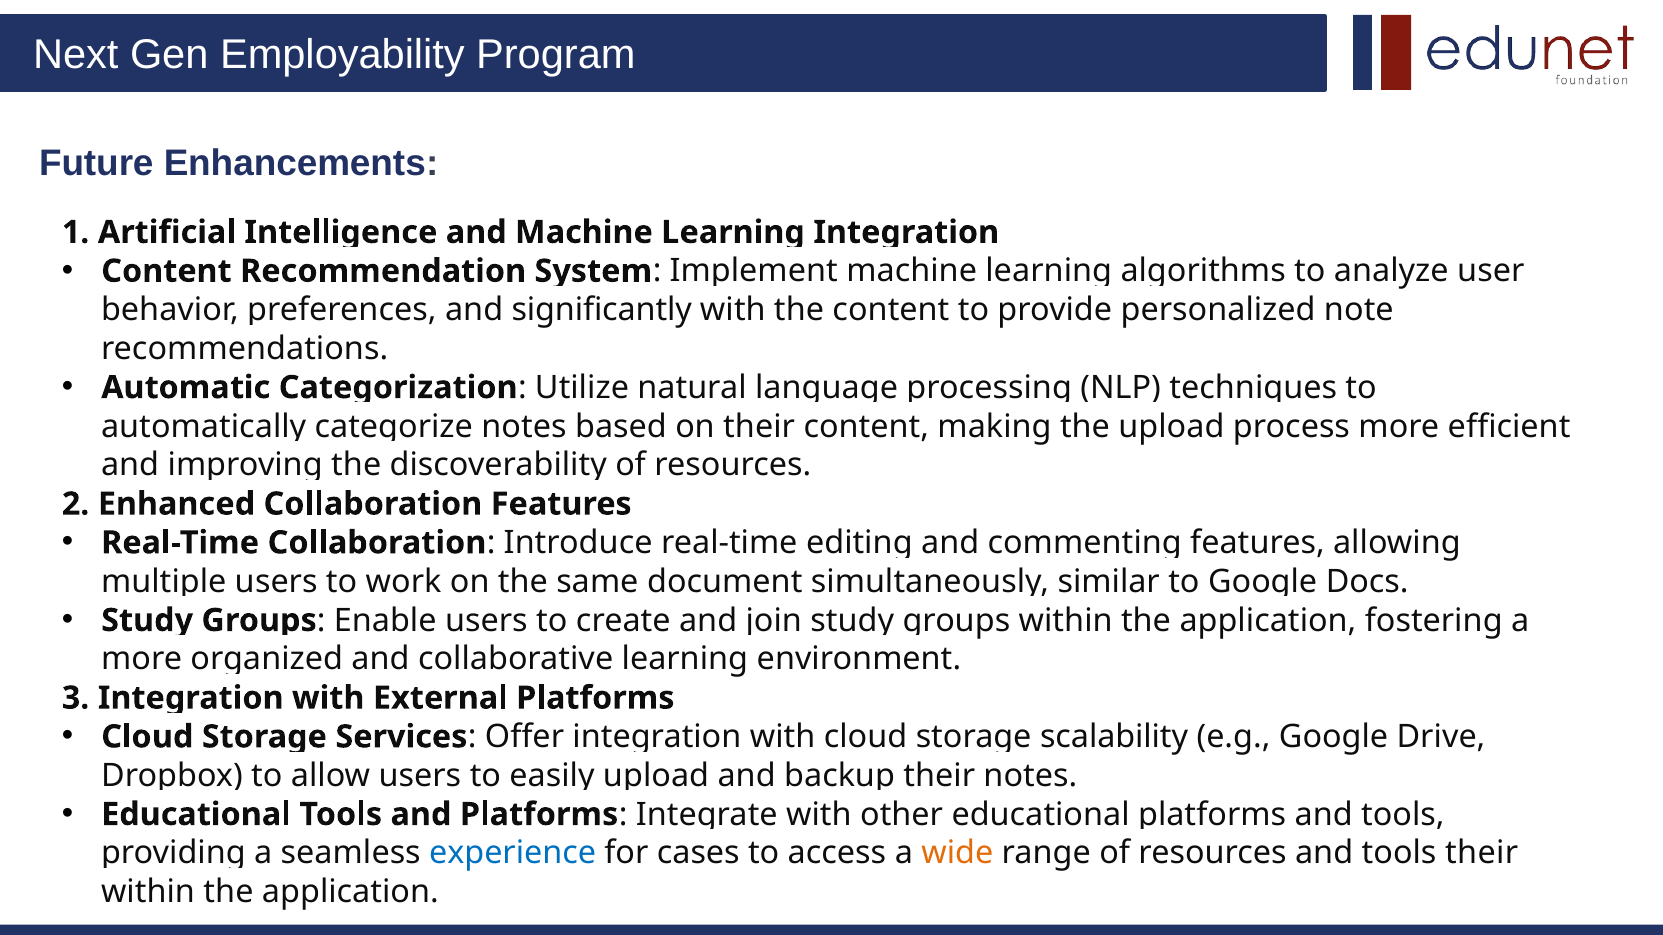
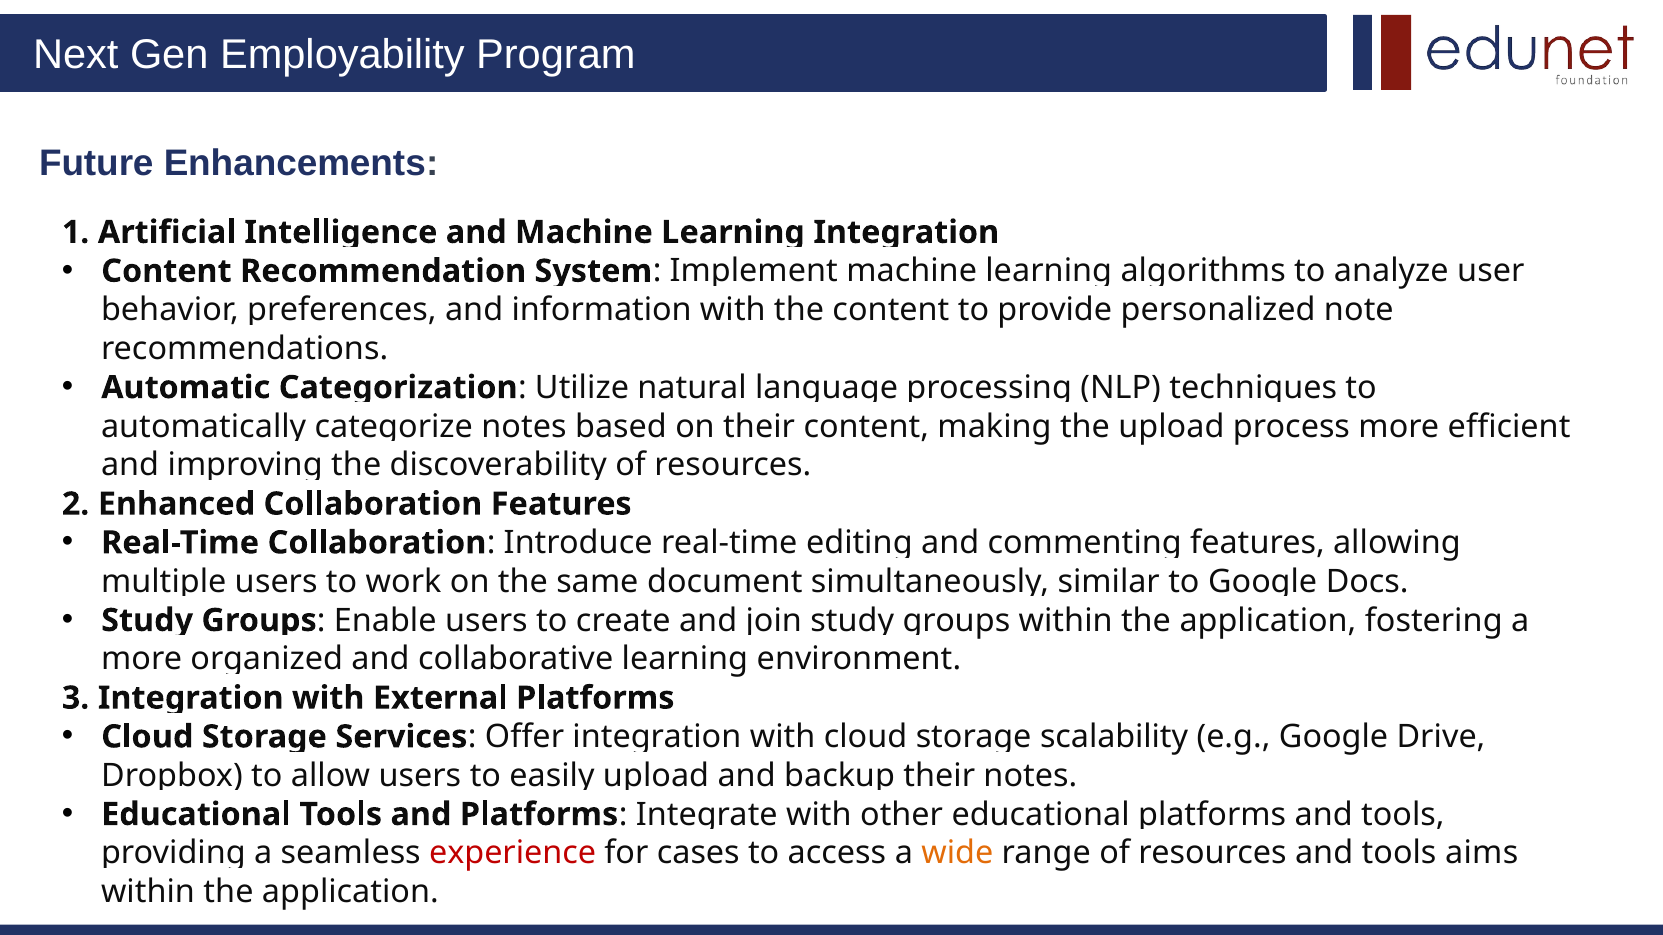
significantly: significantly -> information
experience colour: blue -> red
tools their: their -> aims
